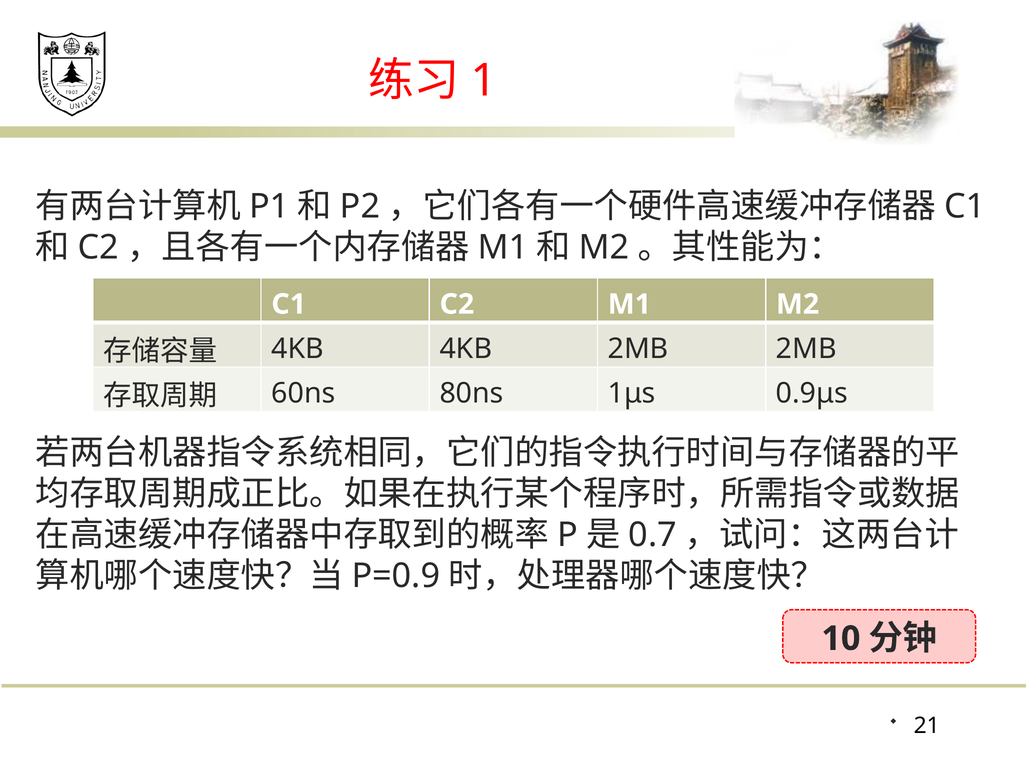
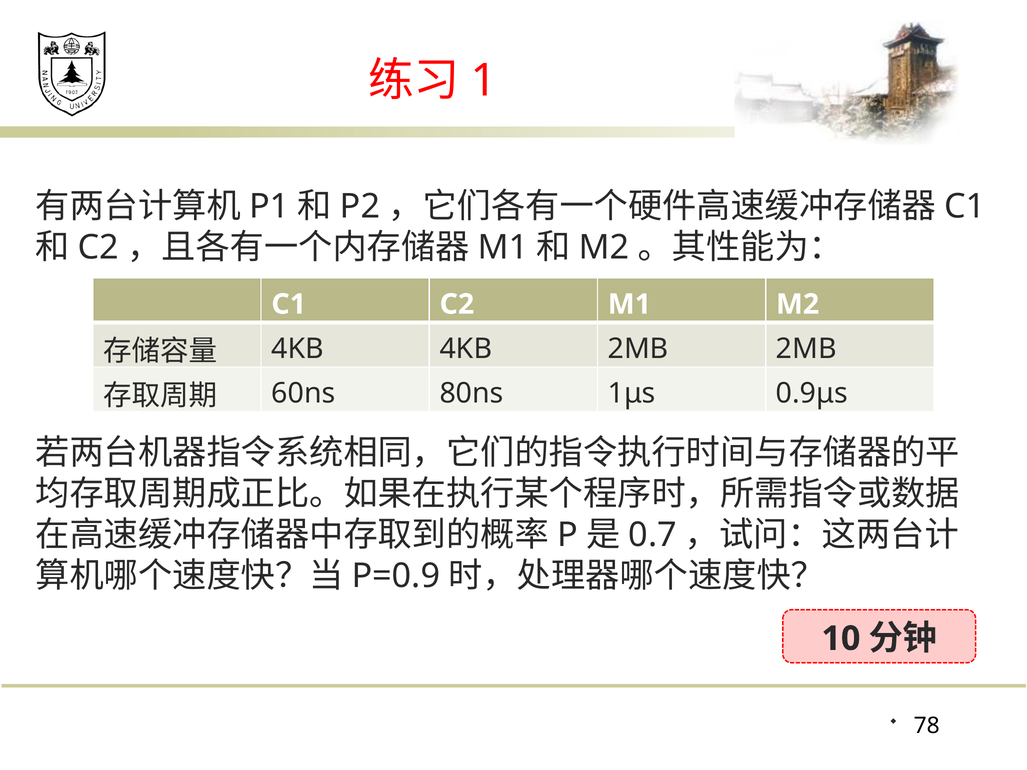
21: 21 -> 78
